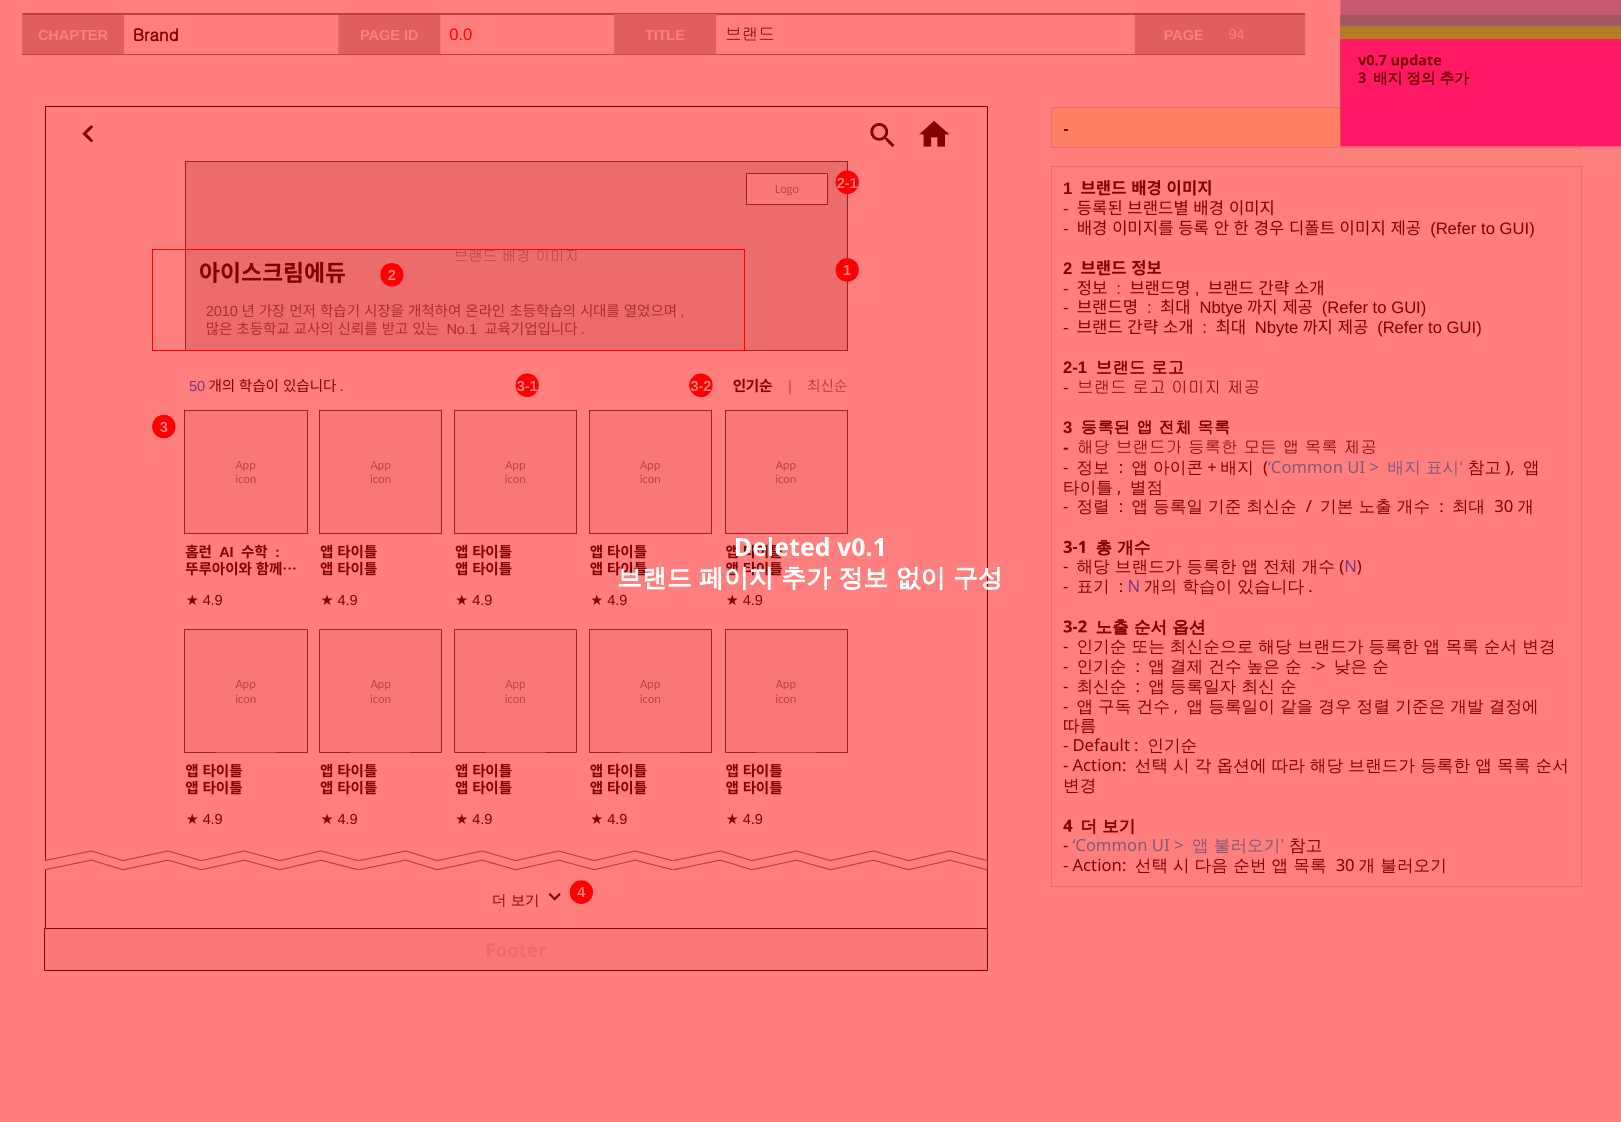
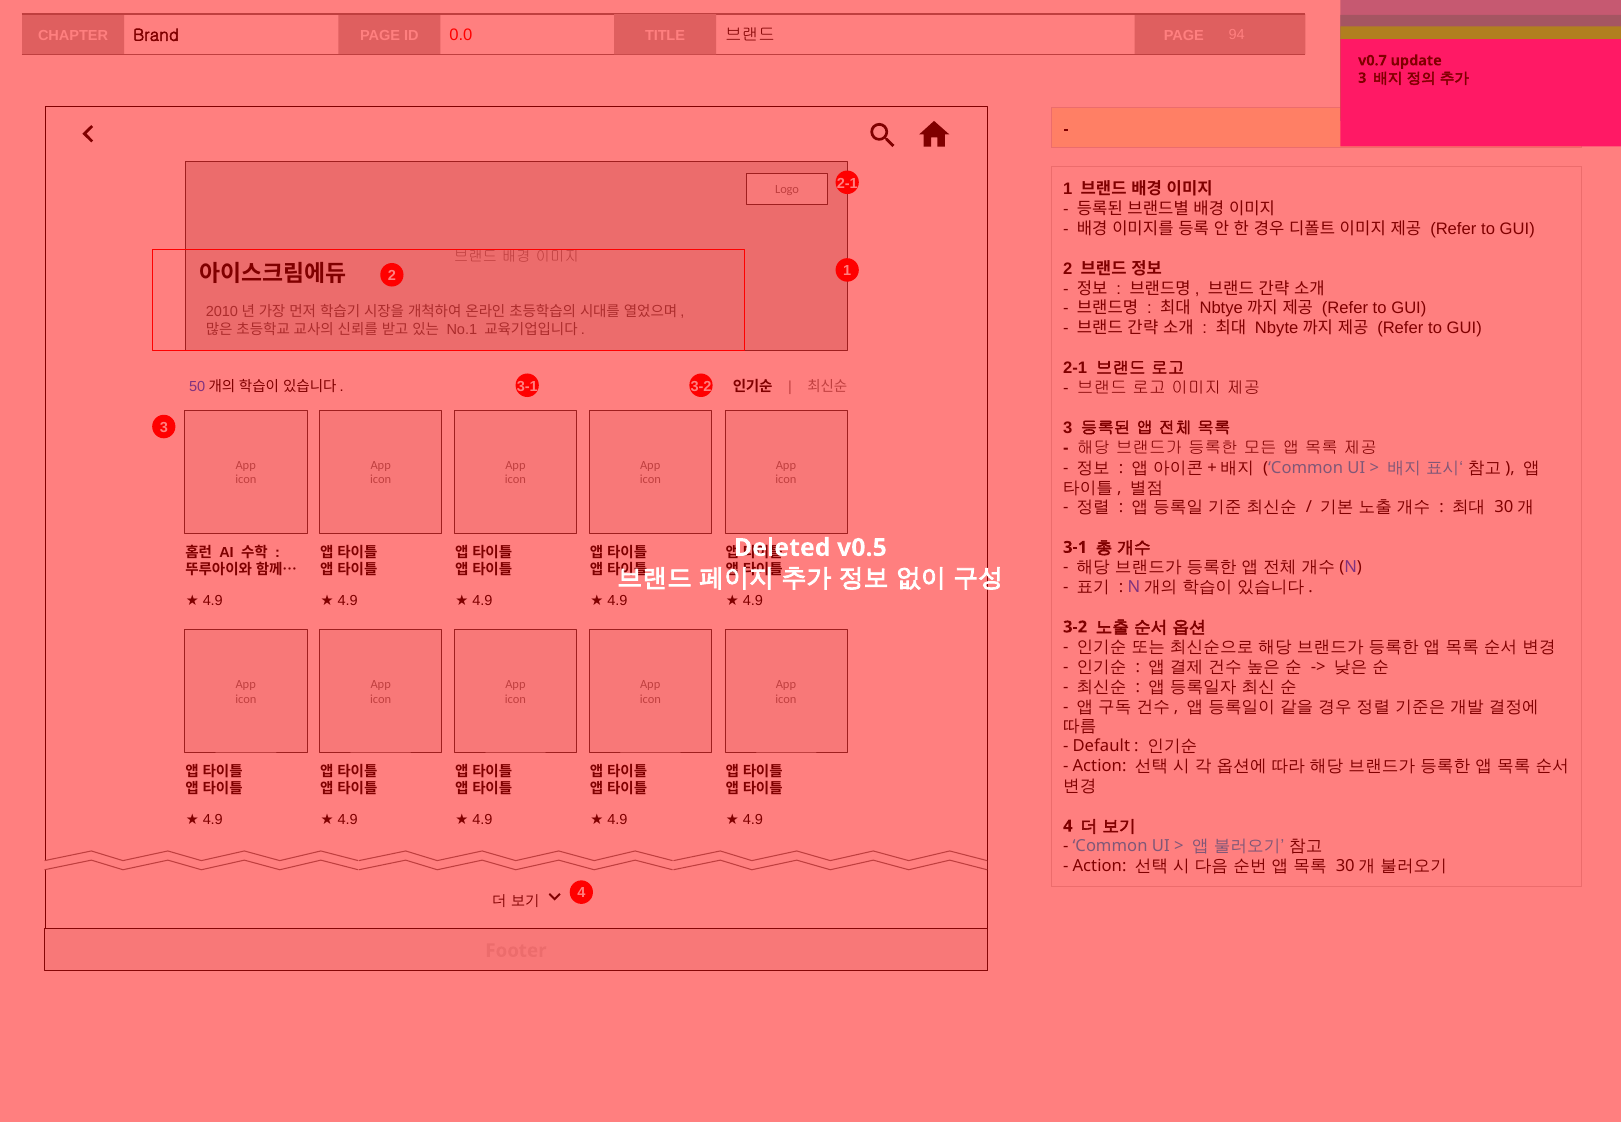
v0.1 at (862, 548): v0.1 -> v0.5
